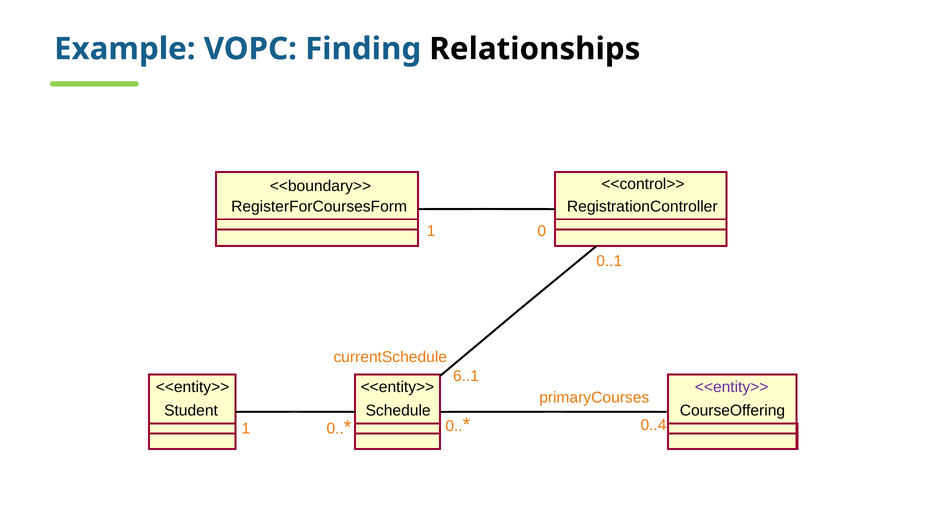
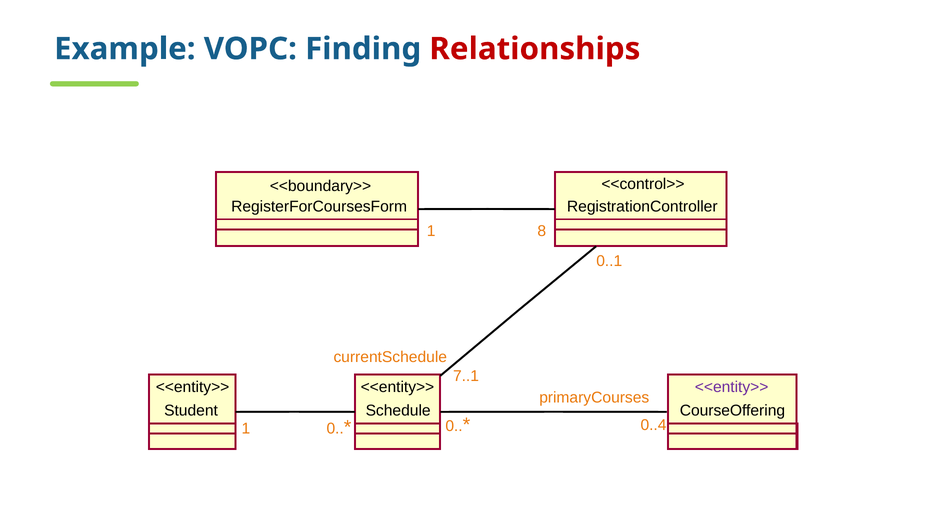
Relationships colour: black -> red
1 0: 0 -> 8
6..1: 6..1 -> 7..1
